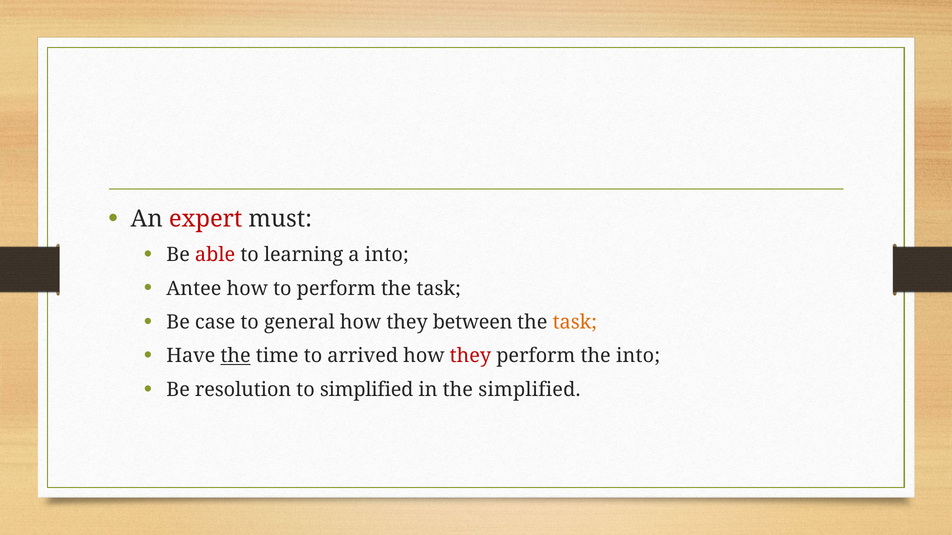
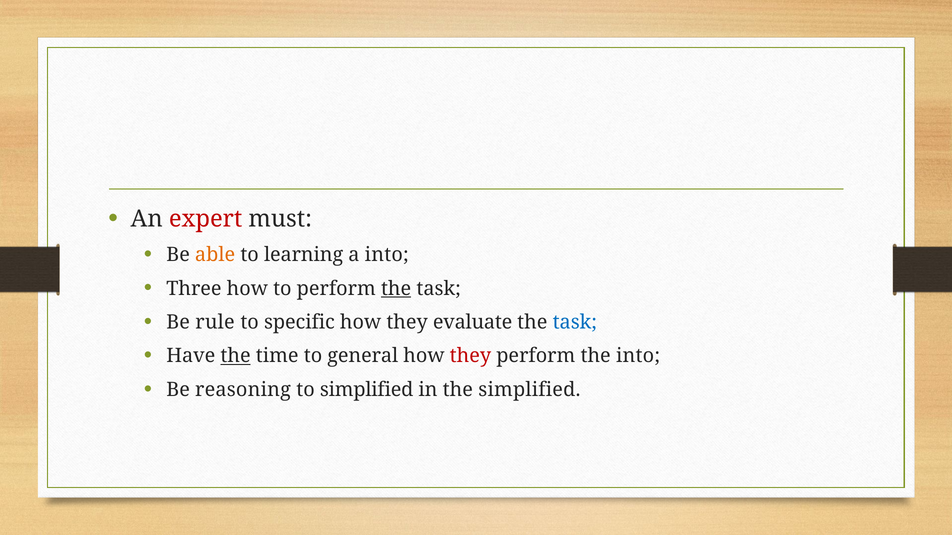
able colour: red -> orange
Antee: Antee -> Three
the at (396, 289) underline: none -> present
case: case -> rule
general: general -> specific
between: between -> evaluate
task at (575, 322) colour: orange -> blue
arrived: arrived -> general
resolution: resolution -> reasoning
